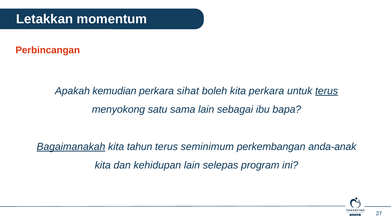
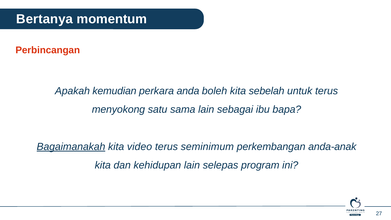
Letakkan: Letakkan -> Bertanya
sihat: sihat -> anda
kita perkara: perkara -> sebelah
terus at (327, 91) underline: present -> none
tahun: tahun -> video
